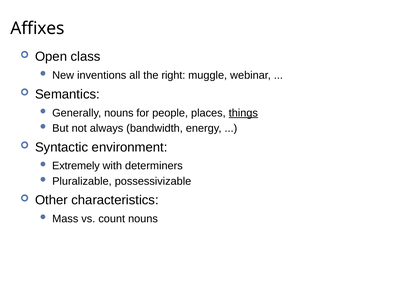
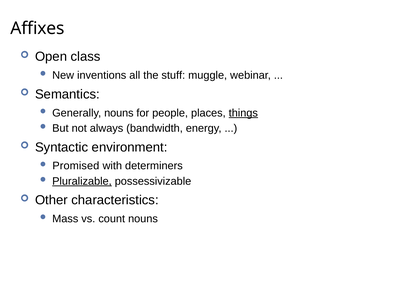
right: right -> stuff
Extremely: Extremely -> Promised
Pluralizable underline: none -> present
